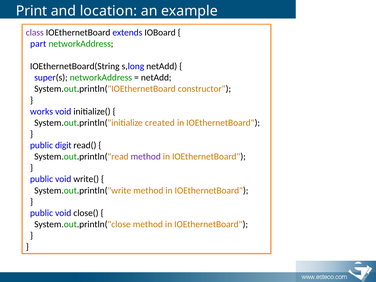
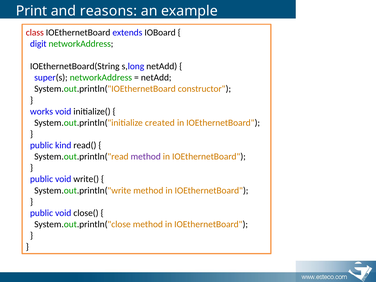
location: location -> reasons
class colour: purple -> red
part: part -> digit
digit: digit -> kind
